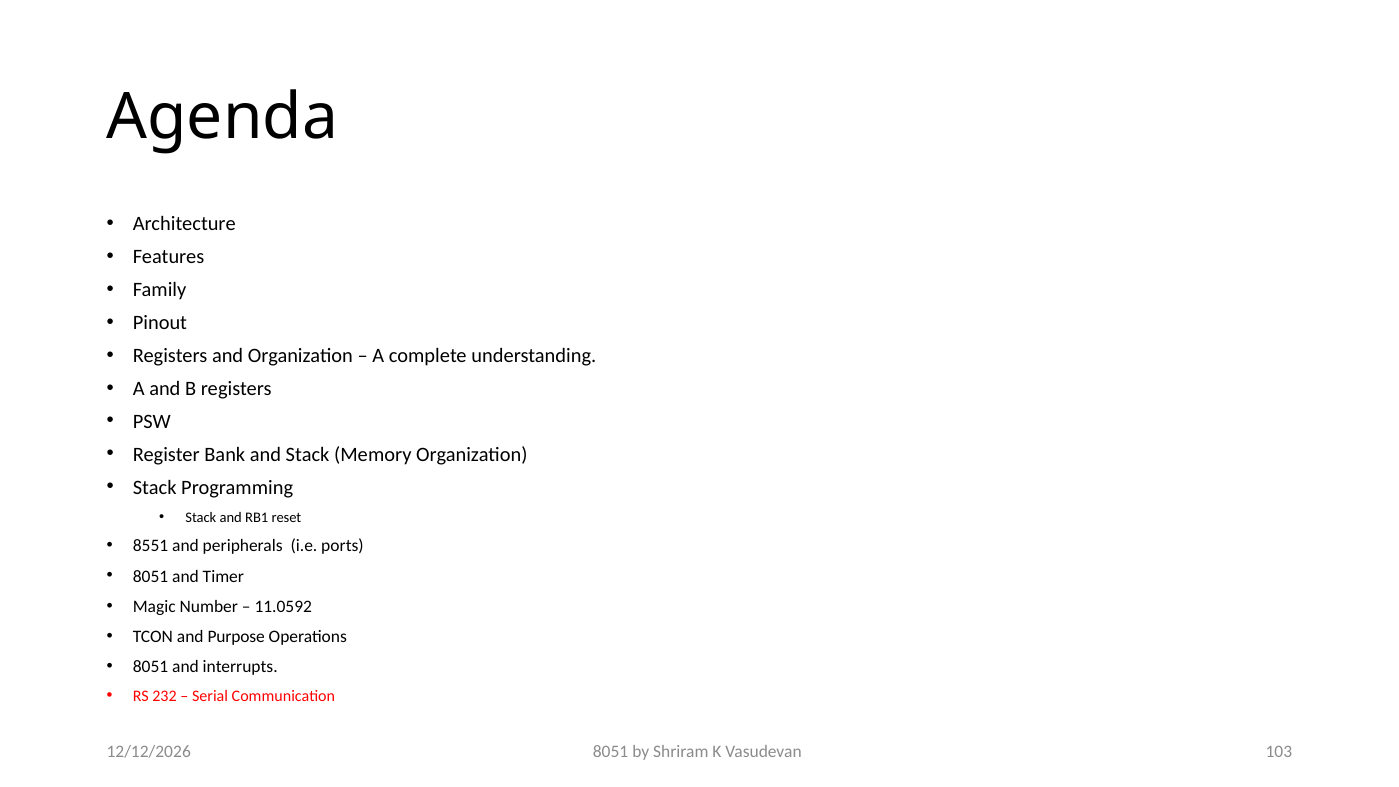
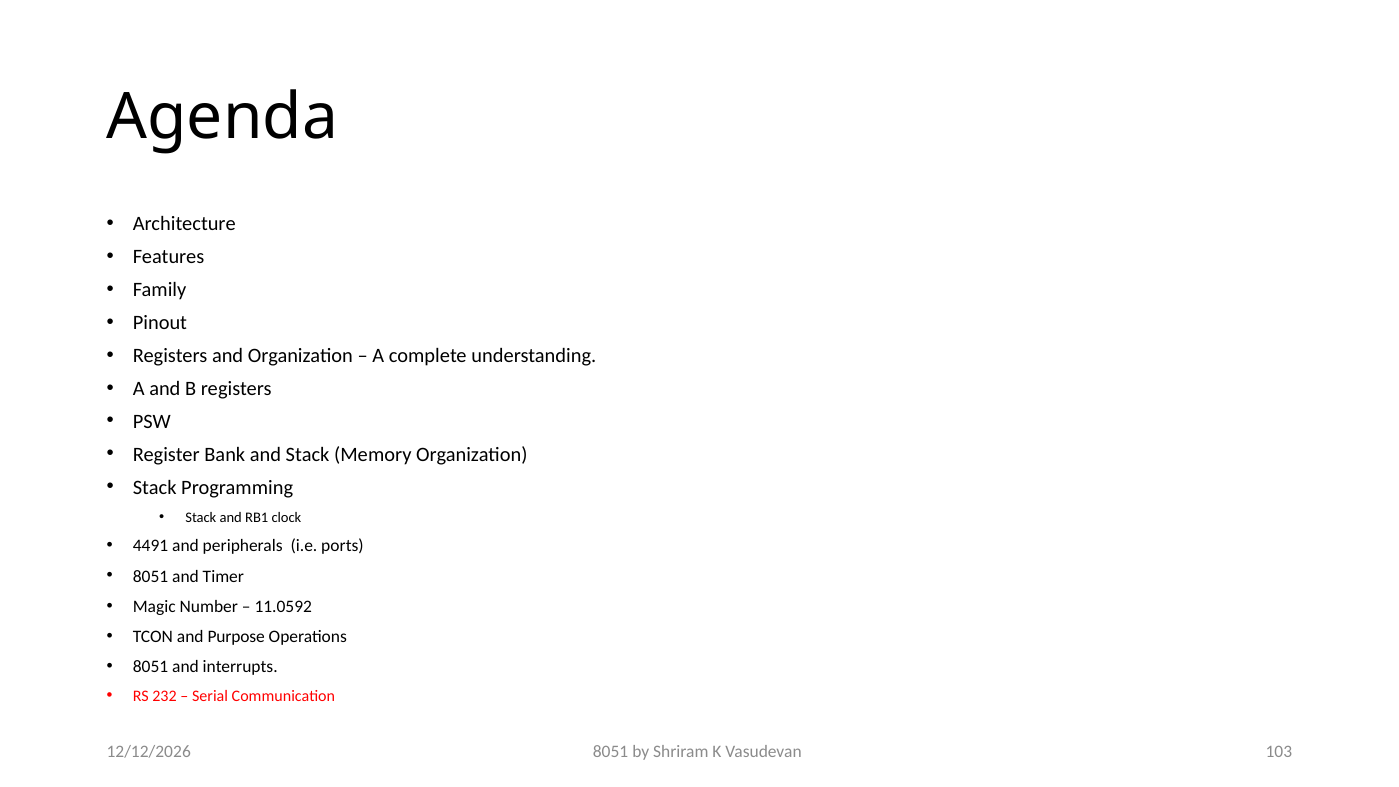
reset: reset -> clock
8551: 8551 -> 4491
